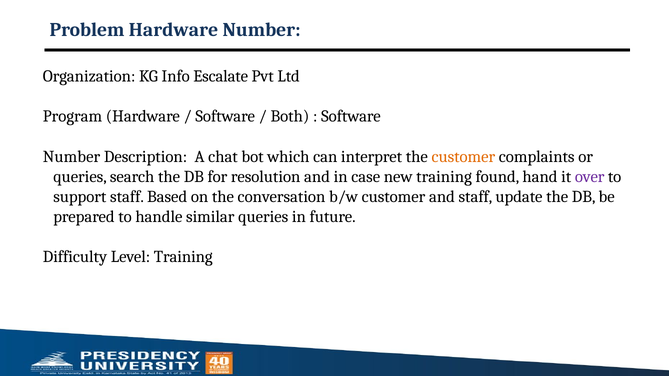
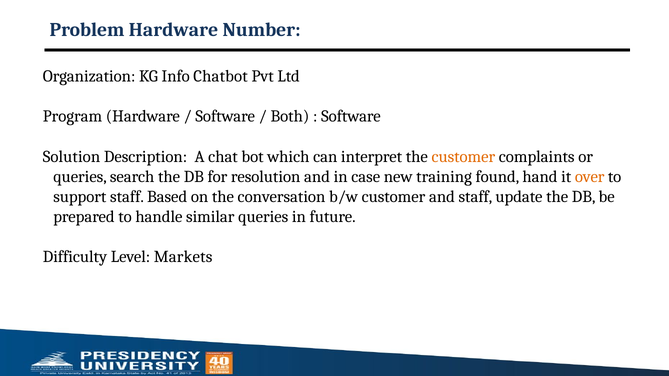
Escalate: Escalate -> Chatbot
Number at (72, 157): Number -> Solution
over colour: purple -> orange
Level Training: Training -> Markets
